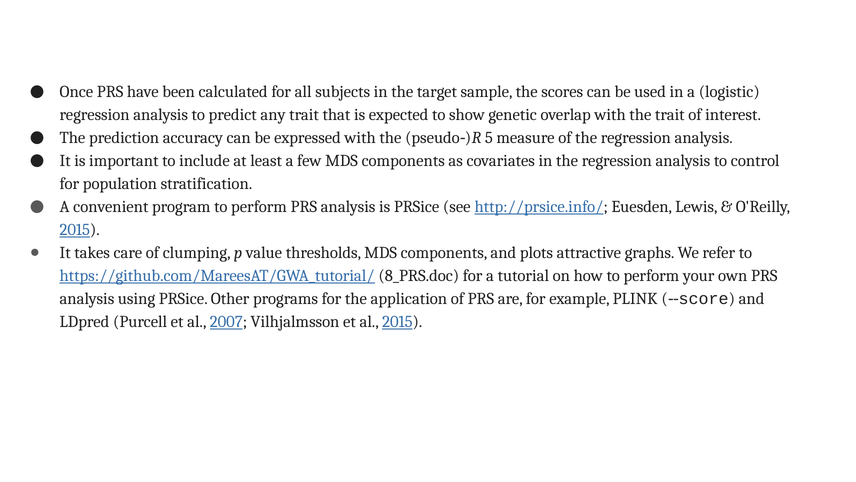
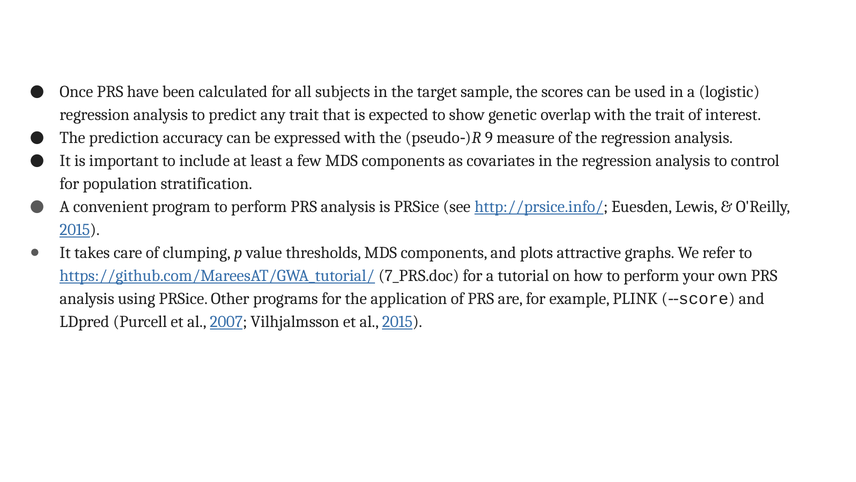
5: 5 -> 9
8_PRS.doc: 8_PRS.doc -> 7_PRS.doc
